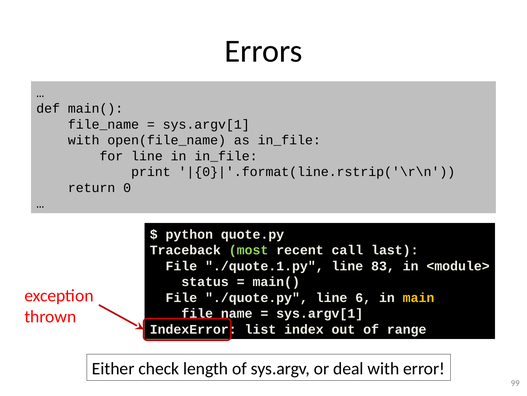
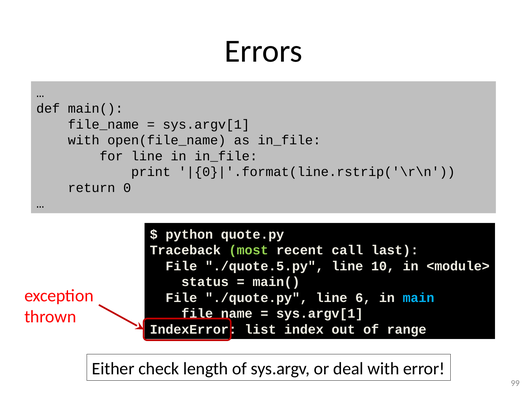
./quote.1.py: ./quote.1.py -> ./quote.5.py
83: 83 -> 10
main colour: yellow -> light blue
